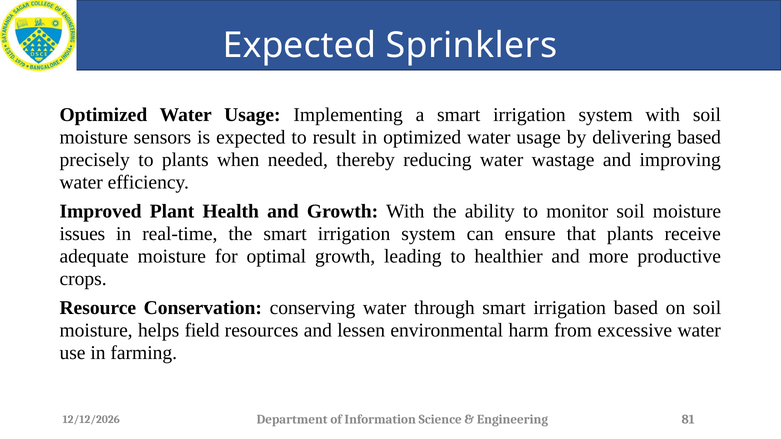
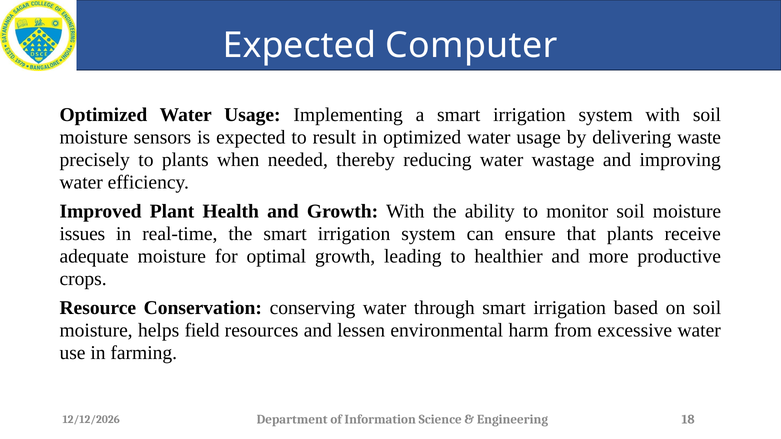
Sprinklers: Sprinklers -> Computer
delivering based: based -> waste
81: 81 -> 18
